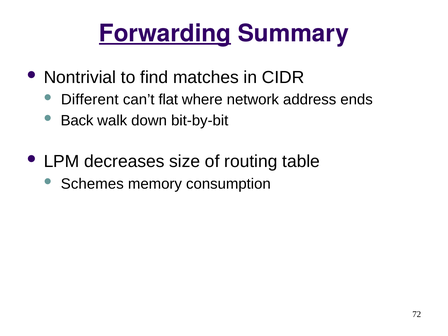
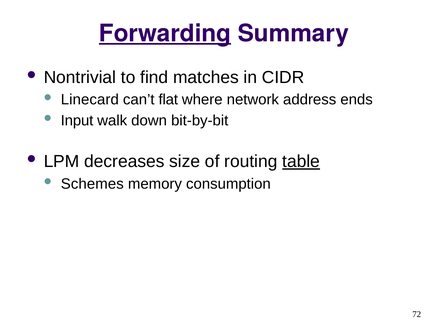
Different: Different -> Linecard
Back: Back -> Input
table underline: none -> present
